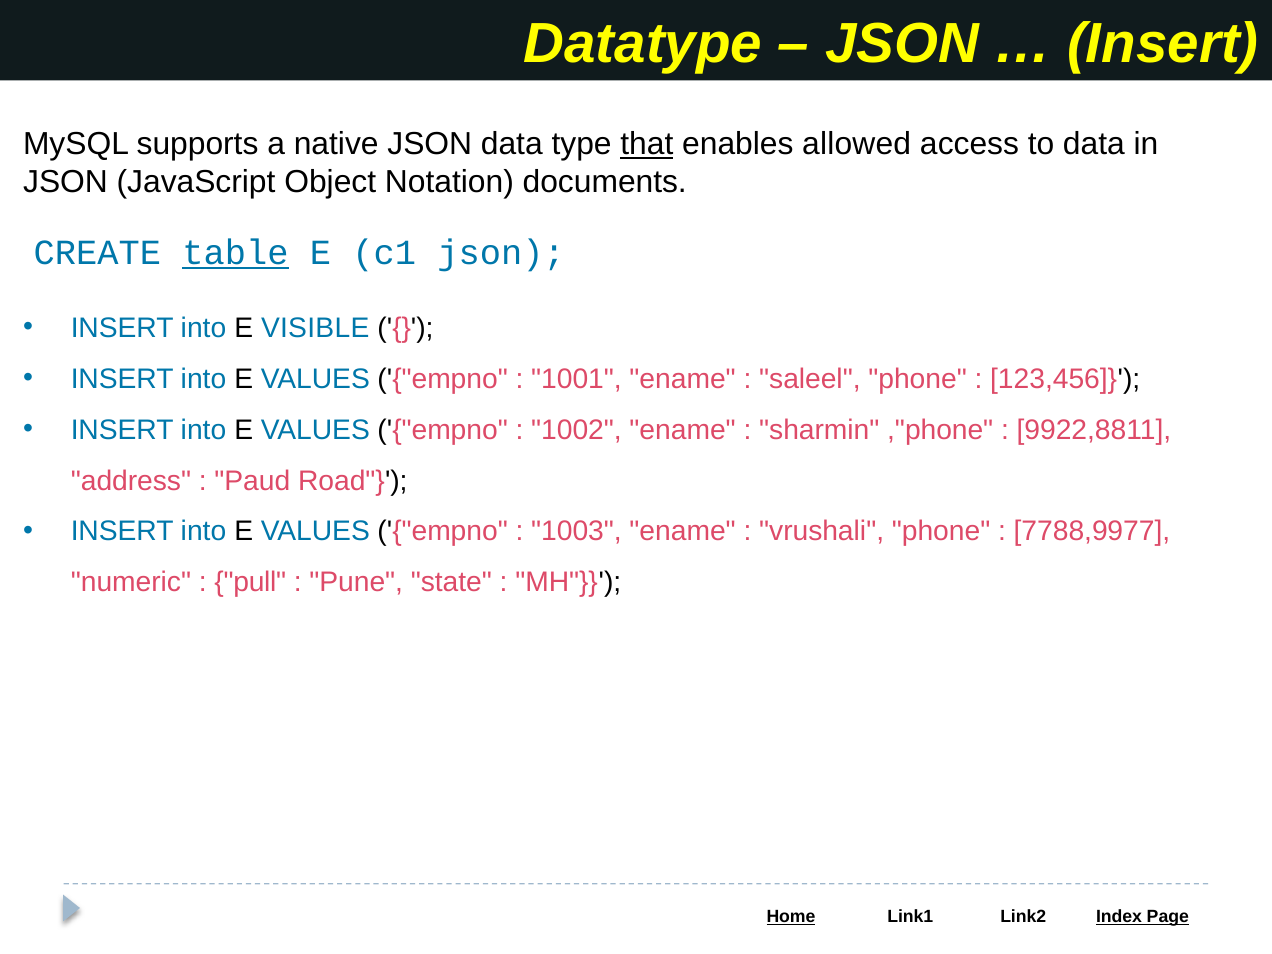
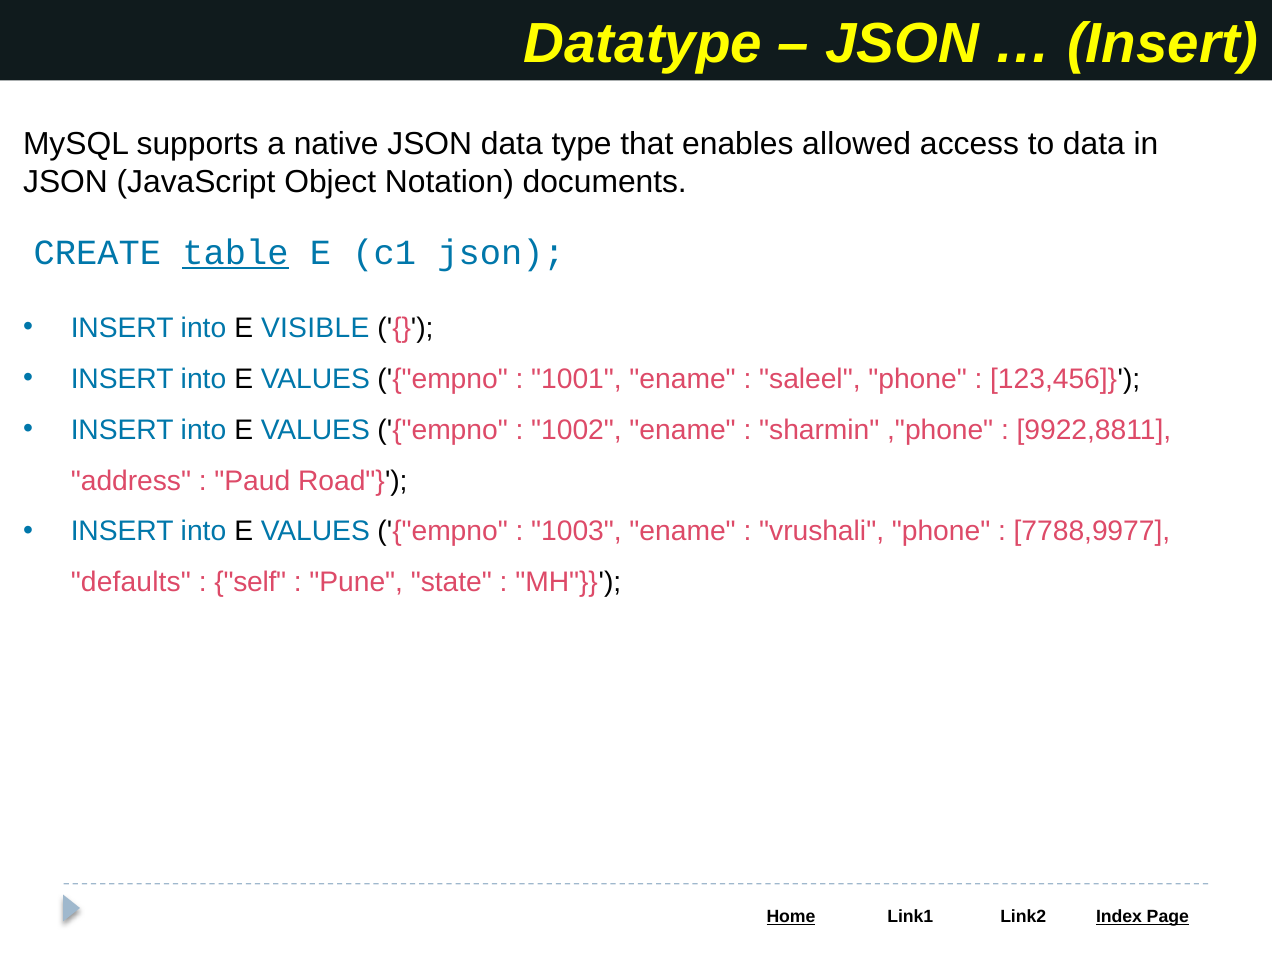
that underline: present -> none
numeric: numeric -> defaults
pull: pull -> self
